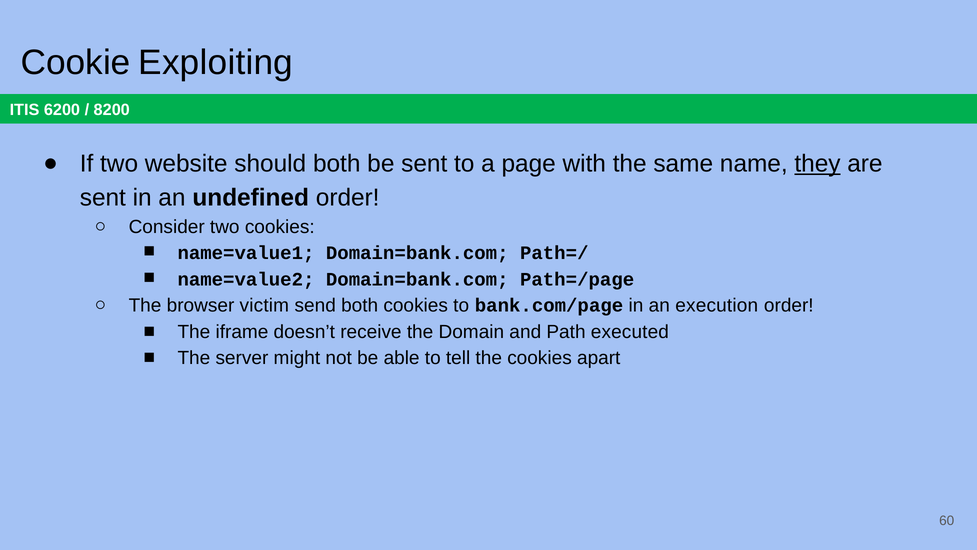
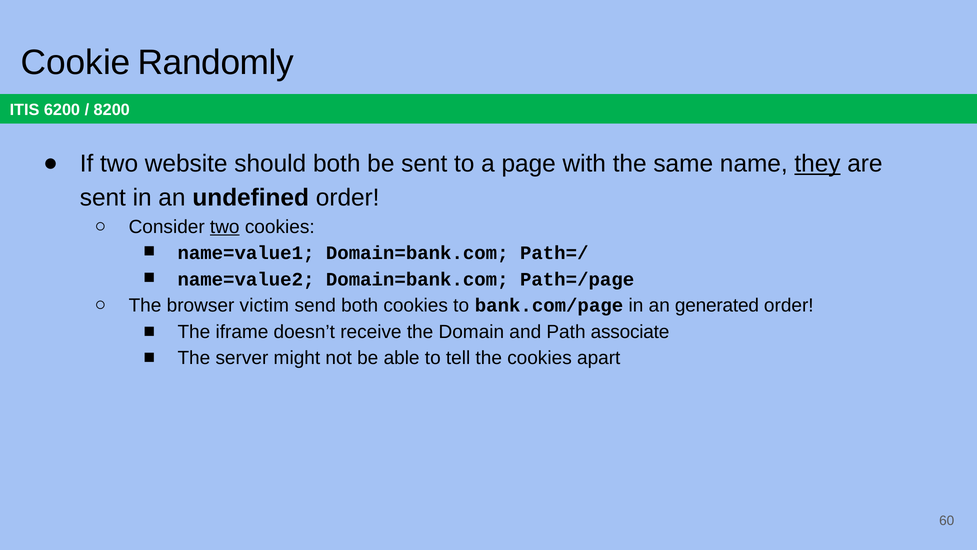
Exploiting: Exploiting -> Randomly
two at (225, 227) underline: none -> present
execution: execution -> generated
executed: executed -> associate
